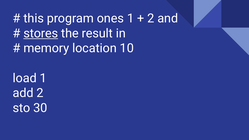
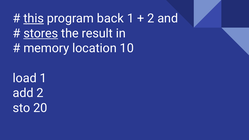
this underline: none -> present
ones: ones -> back
30: 30 -> 20
